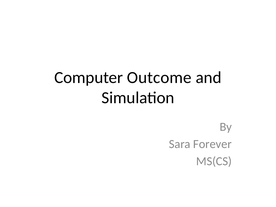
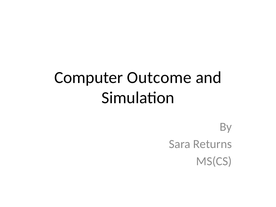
Forever: Forever -> Returns
